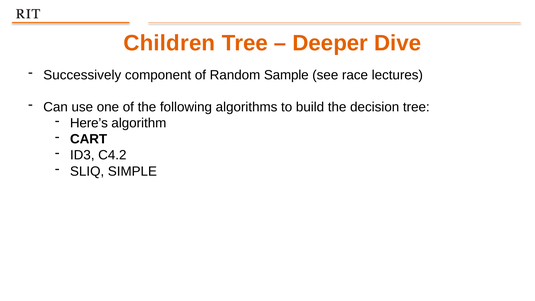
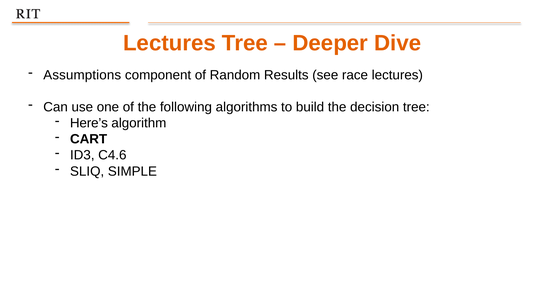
Children at (169, 43): Children -> Lectures
Successively: Successively -> Assumptions
Sample: Sample -> Results
C4.2: C4.2 -> C4.6
